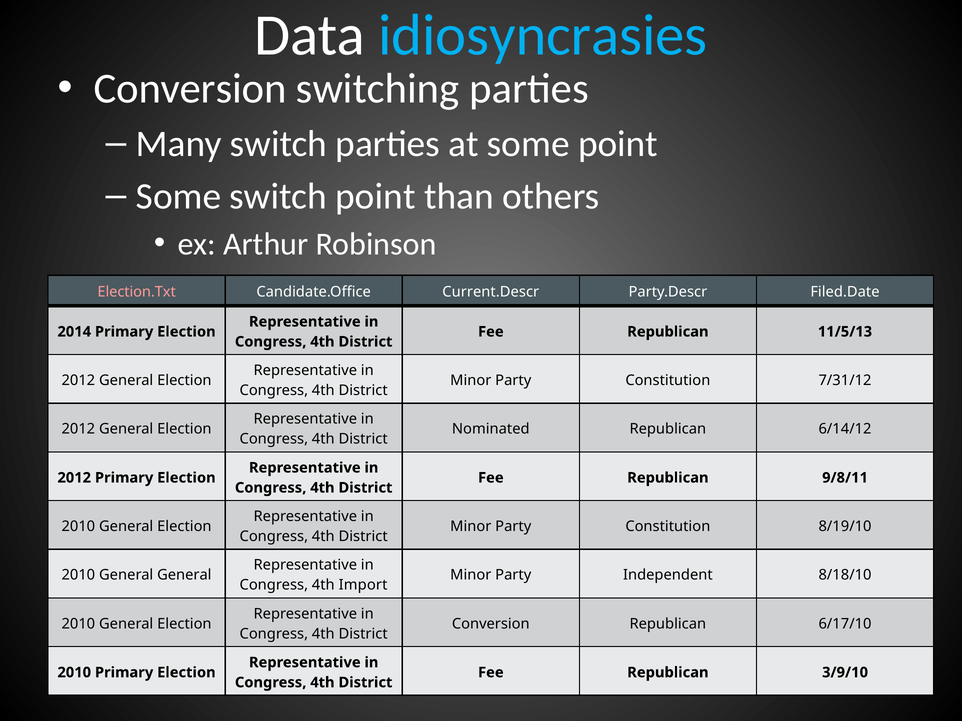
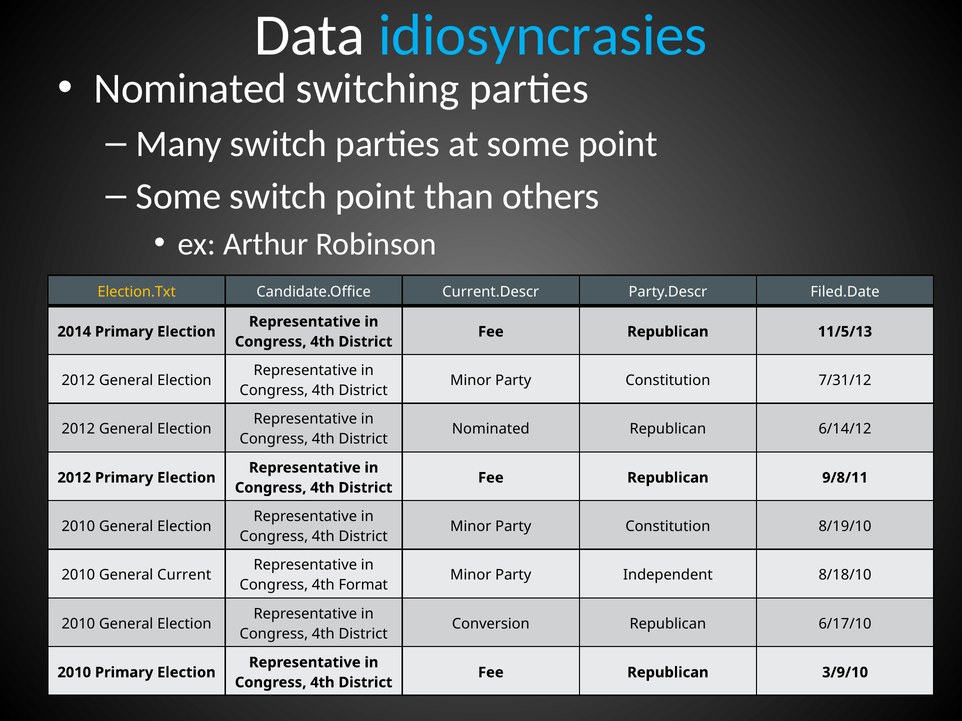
Conversion at (190, 89): Conversion -> Nominated
Election.Txt colour: pink -> yellow
General General: General -> Current
Import: Import -> Format
